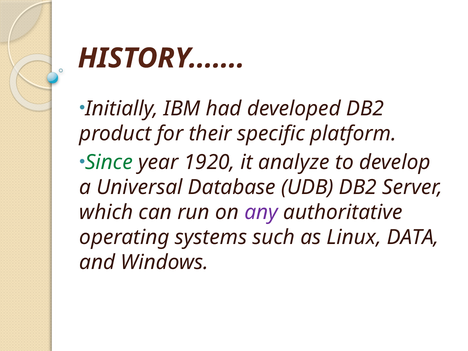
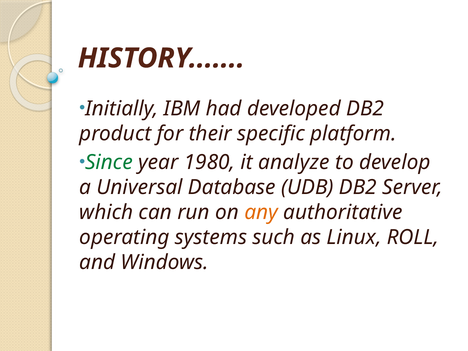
1920: 1920 -> 1980
any colour: purple -> orange
DATA: DATA -> ROLL
